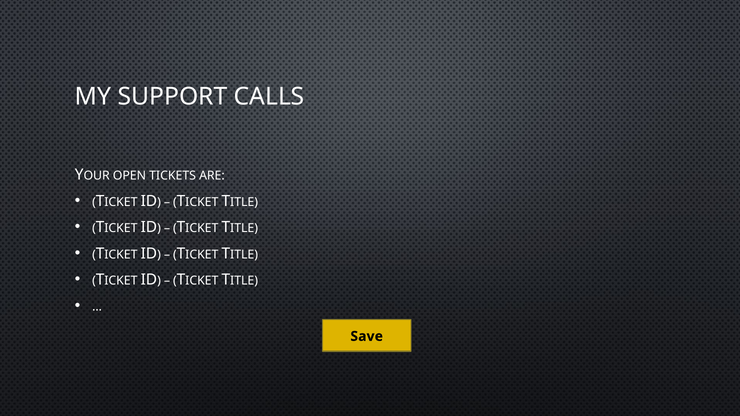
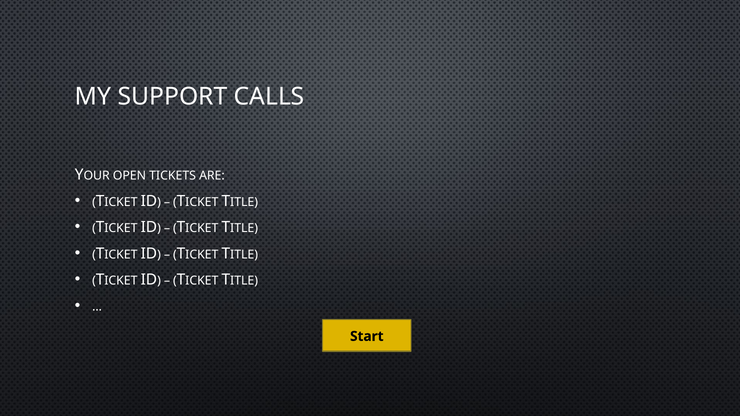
Save: Save -> Start
